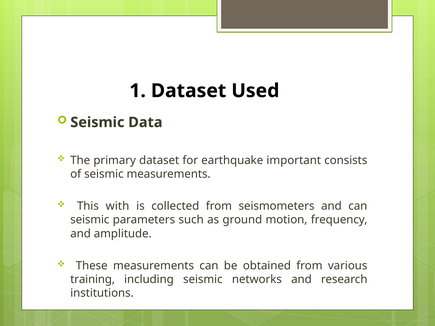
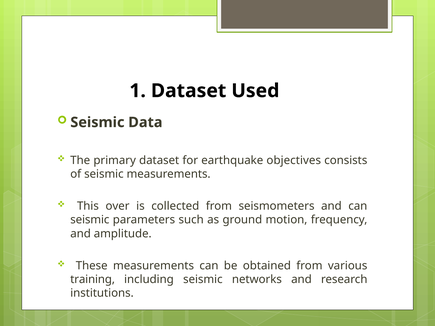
important: important -> objectives
with: with -> over
